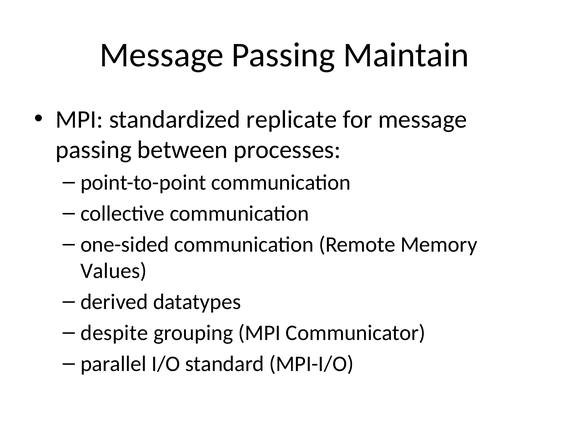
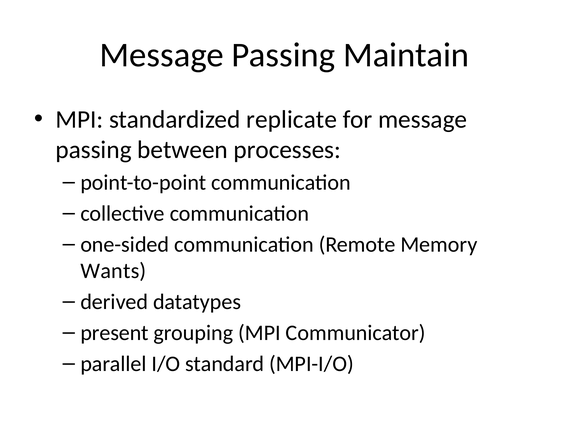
Values: Values -> Wants
despite: despite -> present
